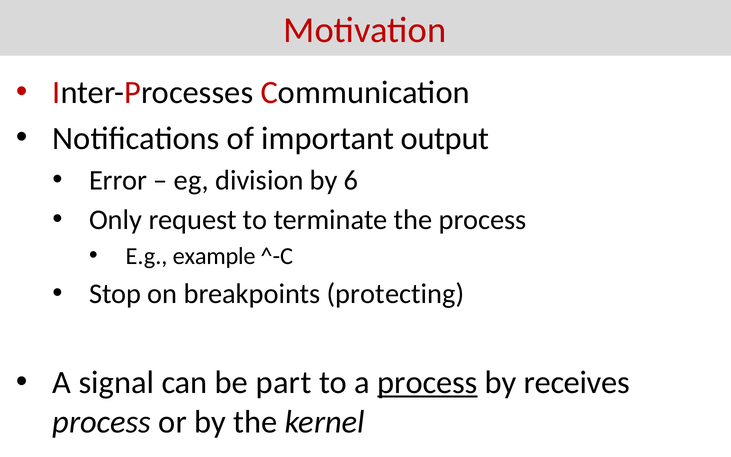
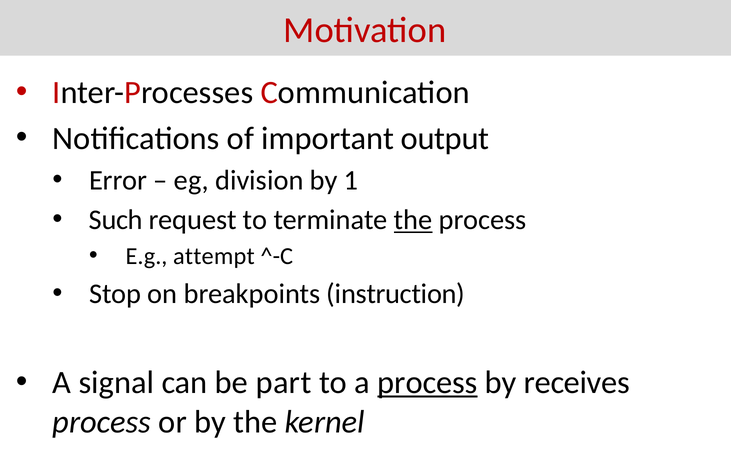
6: 6 -> 1
Only: Only -> Such
the at (413, 220) underline: none -> present
example: example -> attempt
protecting: protecting -> instruction
